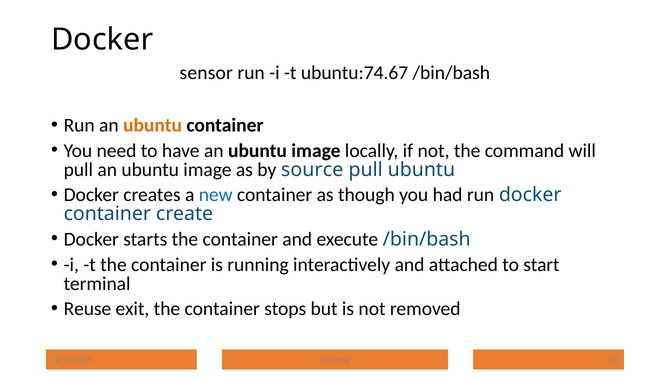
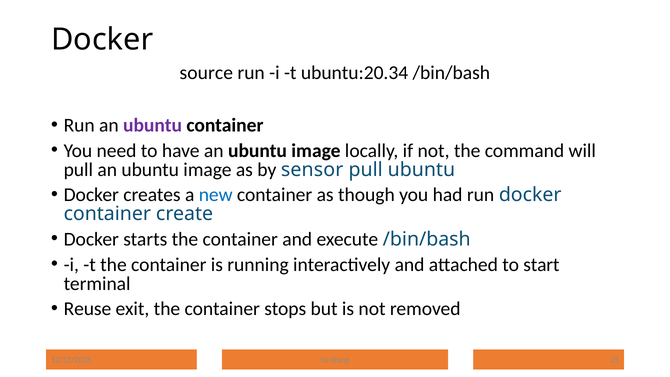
sensor: sensor -> source
ubuntu:74.67: ubuntu:74.67 -> ubuntu:20.34
ubuntu at (153, 125) colour: orange -> purple
source: source -> sensor
